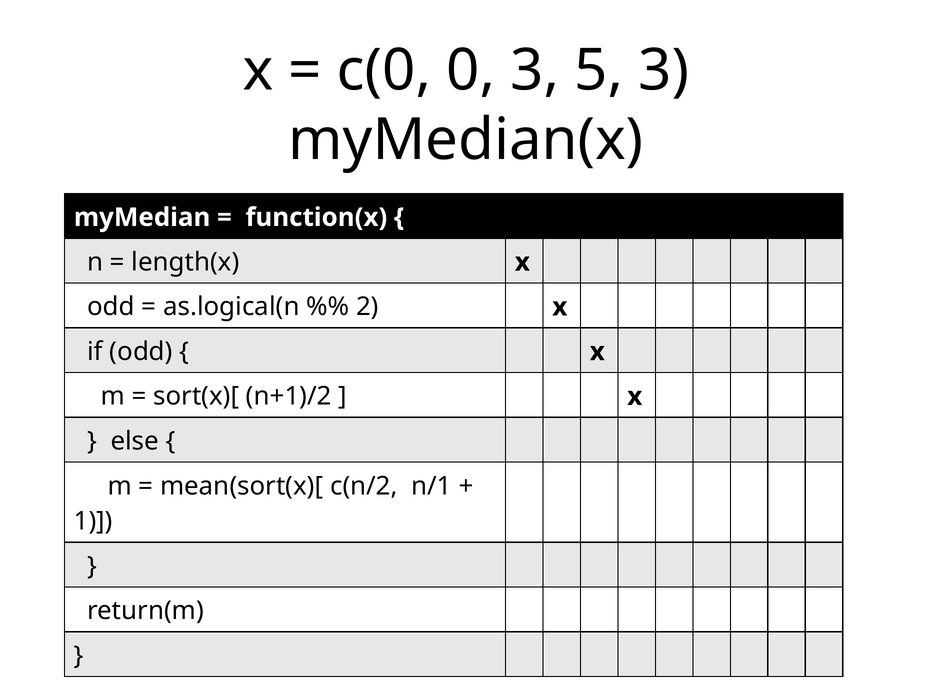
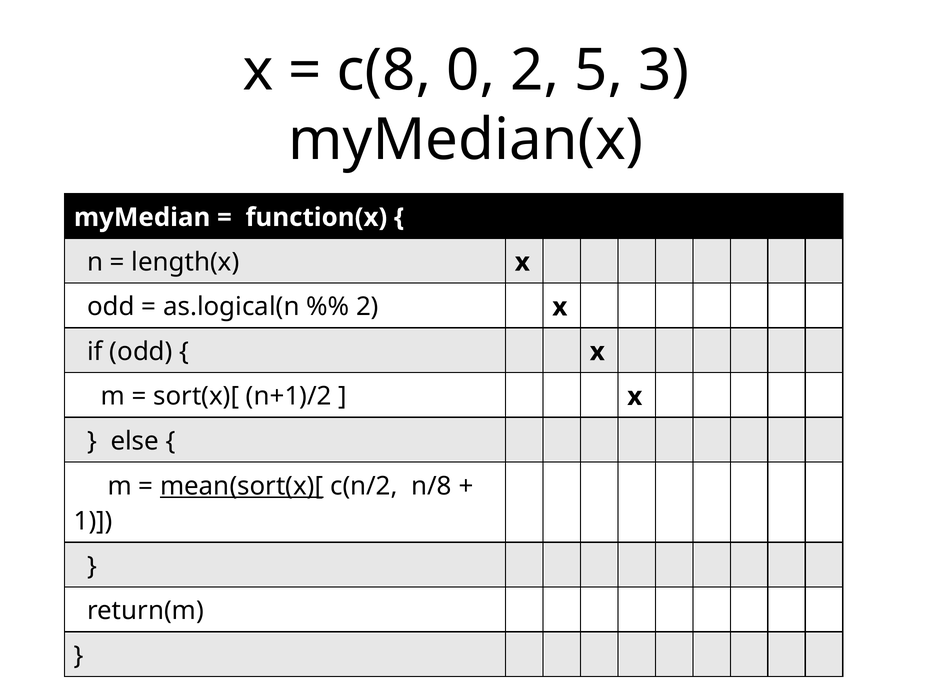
c(0: c(0 -> c(8
0 3: 3 -> 2
mean(sort(x)[ underline: none -> present
n/1: n/1 -> n/8
